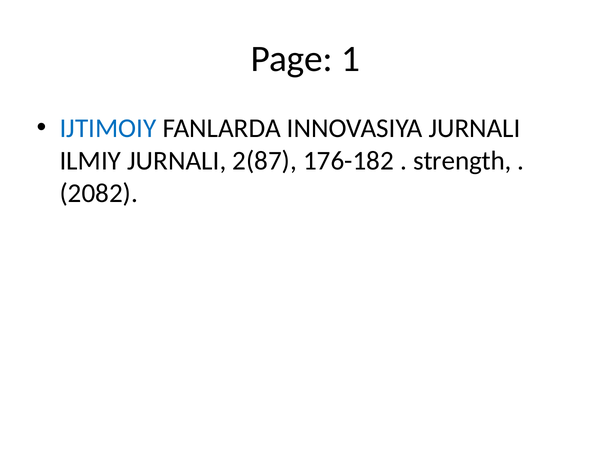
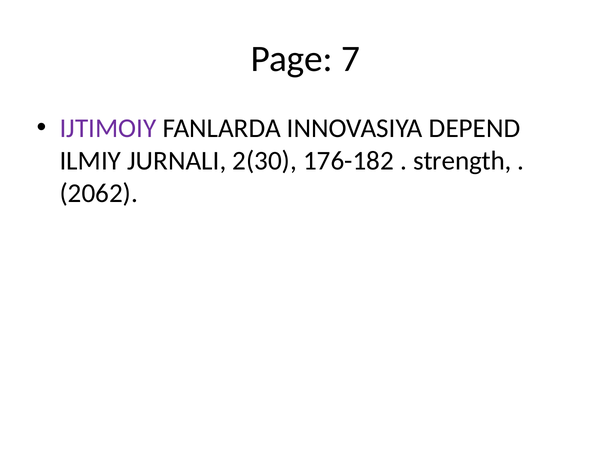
1: 1 -> 7
IJTIMOIY colour: blue -> purple
INNOVASIYA JURNALI: JURNALI -> DEPEND
2(87: 2(87 -> 2(30
2082: 2082 -> 2062
